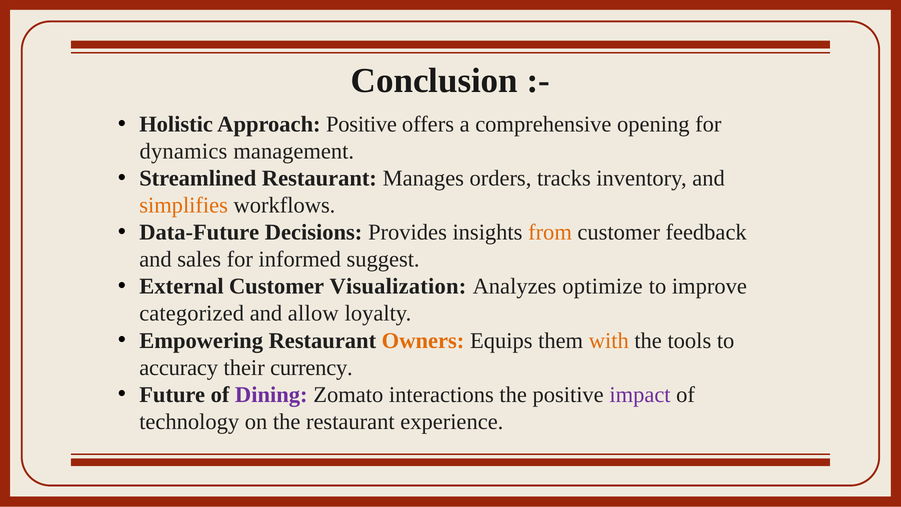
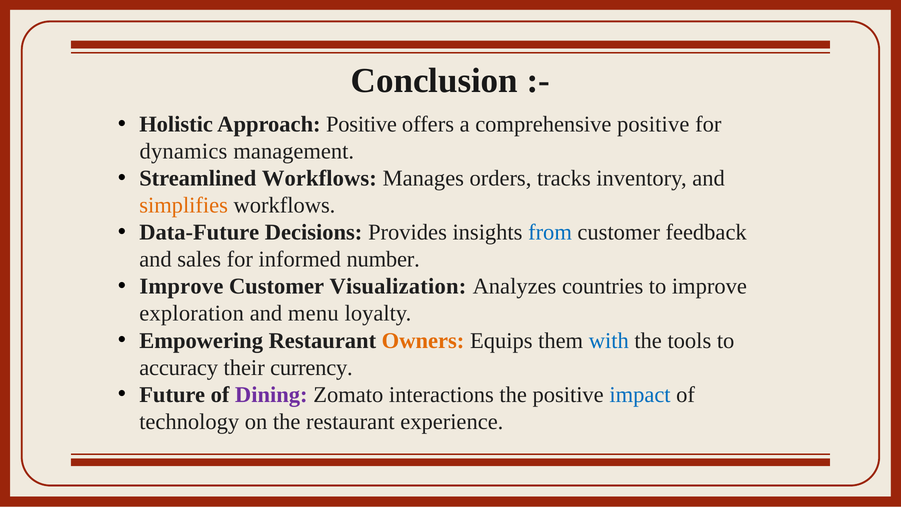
comprehensive opening: opening -> positive
Streamlined Restaurant: Restaurant -> Workflows
from colour: orange -> blue
suggest: suggest -> number
External at (181, 286): External -> Improve
optimize: optimize -> countries
categorized: categorized -> exploration
allow: allow -> menu
with colour: orange -> blue
impact colour: purple -> blue
